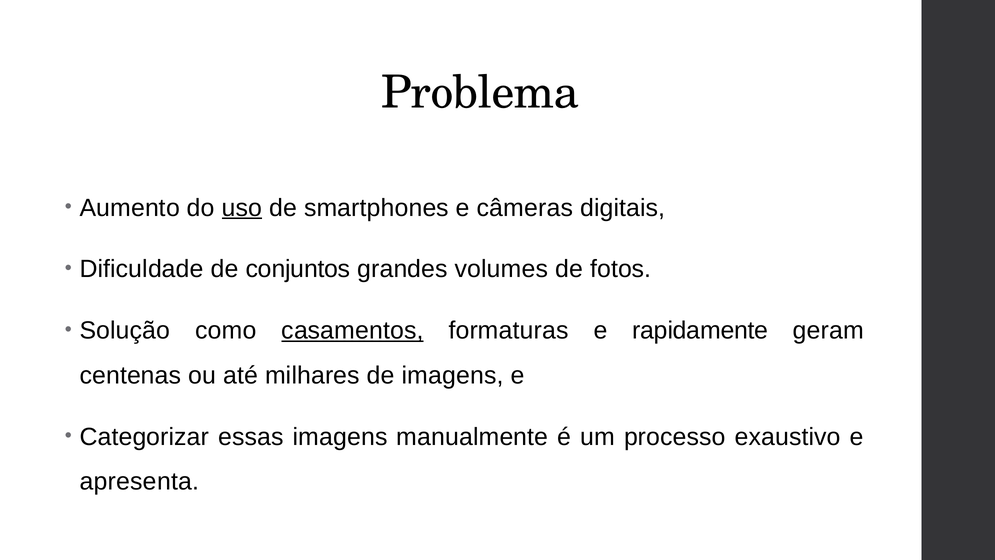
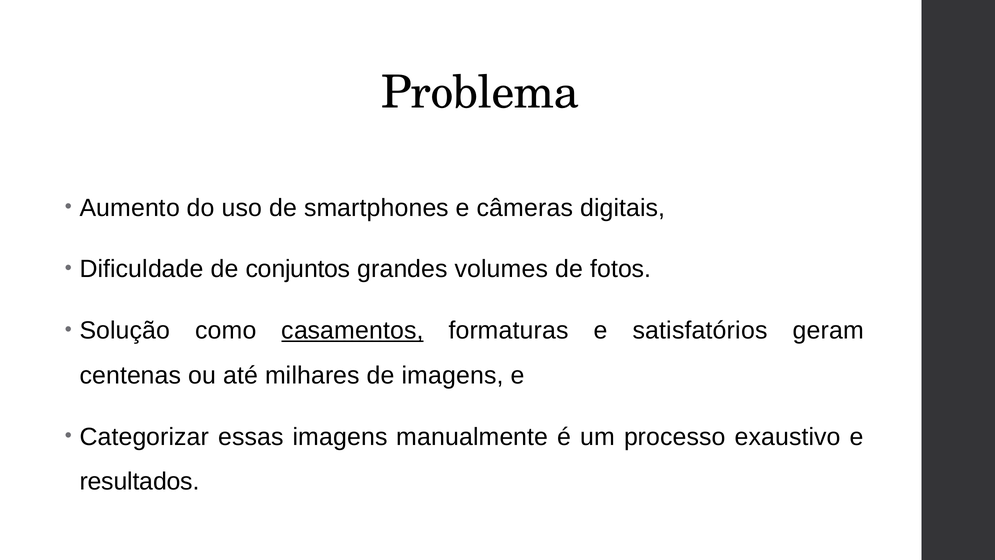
uso underline: present -> none
rapidamente: rapidamente -> satisfatórios
apresenta: apresenta -> resultados
